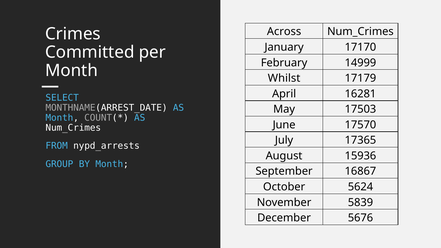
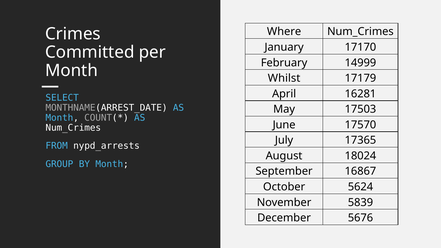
Across: Across -> Where
15936: 15936 -> 18024
